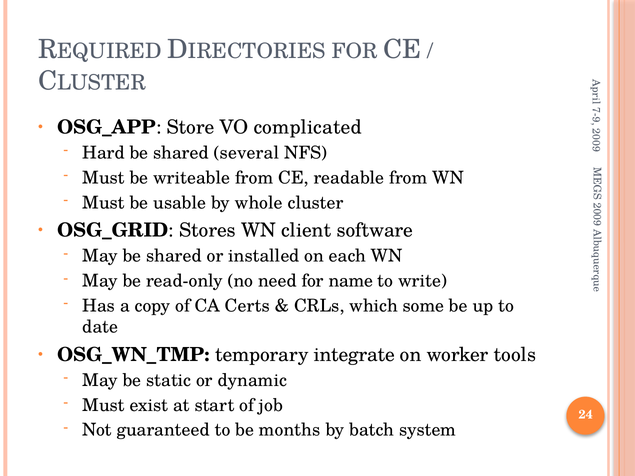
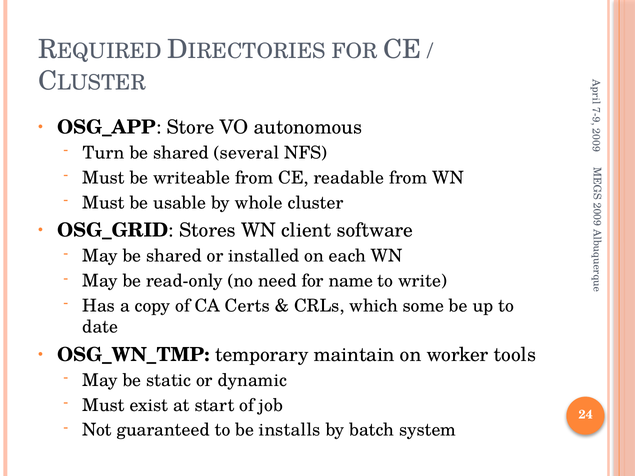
complicated: complicated -> autonomous
Hard: Hard -> Turn
integrate: integrate -> maintain
months: months -> installs
